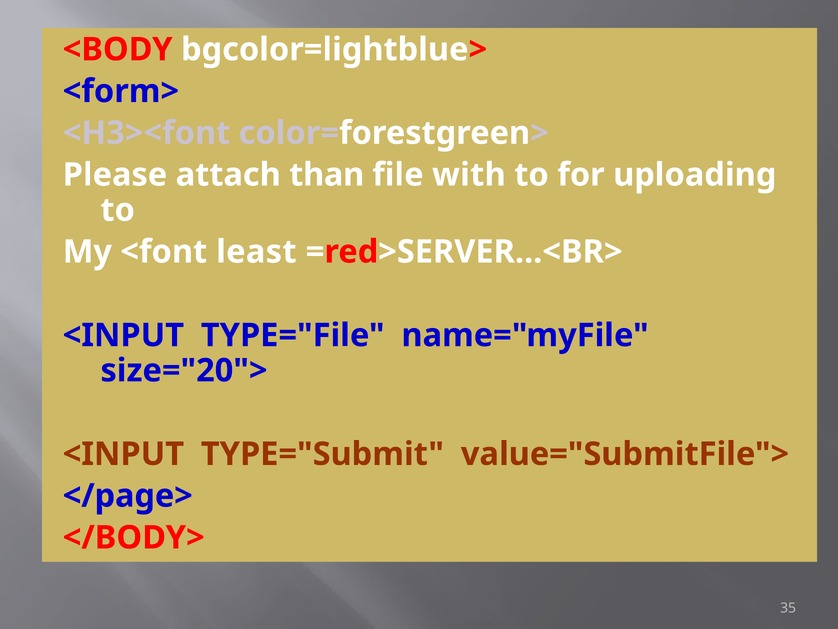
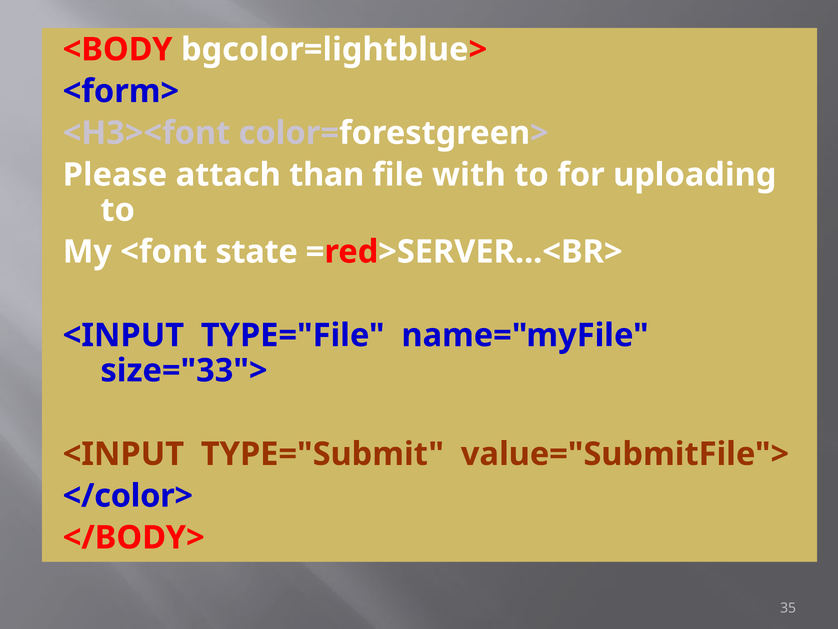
least: least -> state
size="20">: size="20"> -> size="33">
</page>: </page> -> </color>
